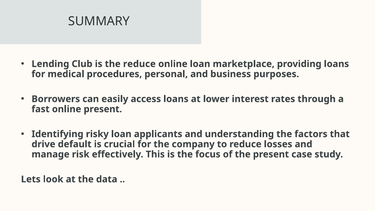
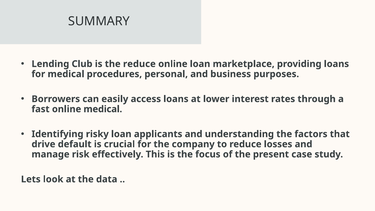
online present: present -> medical
